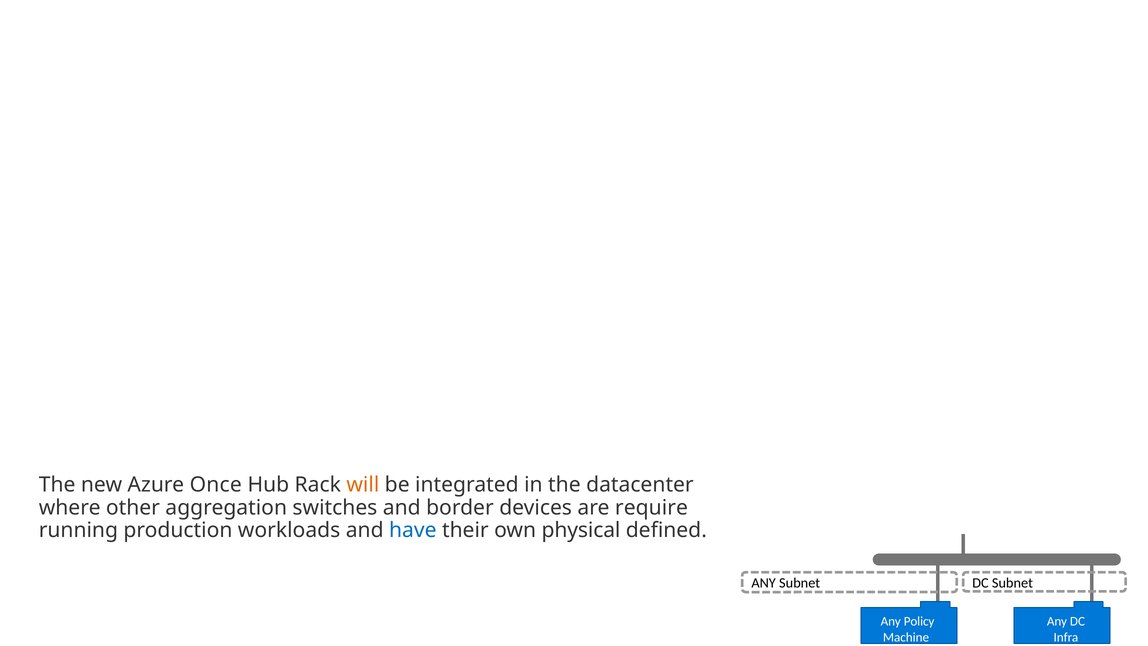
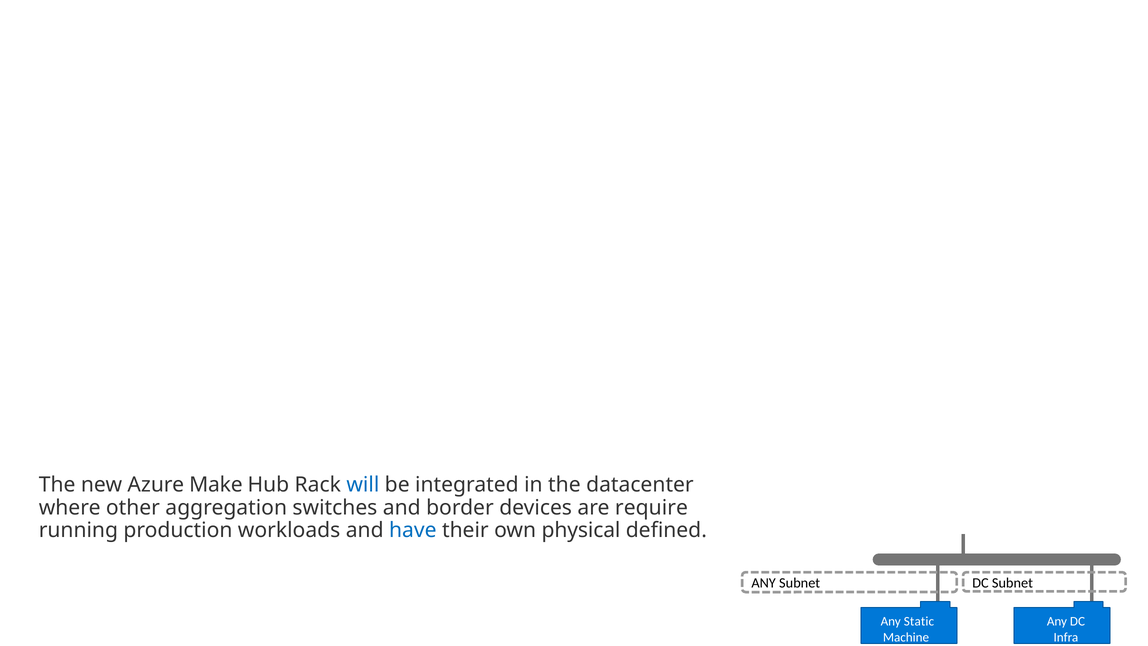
Once: Once -> Make
will colour: orange -> blue
Policy: Policy -> Static
